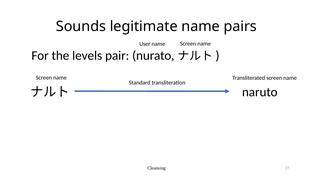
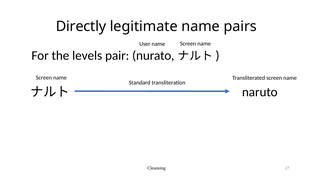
Sounds: Sounds -> Directly
